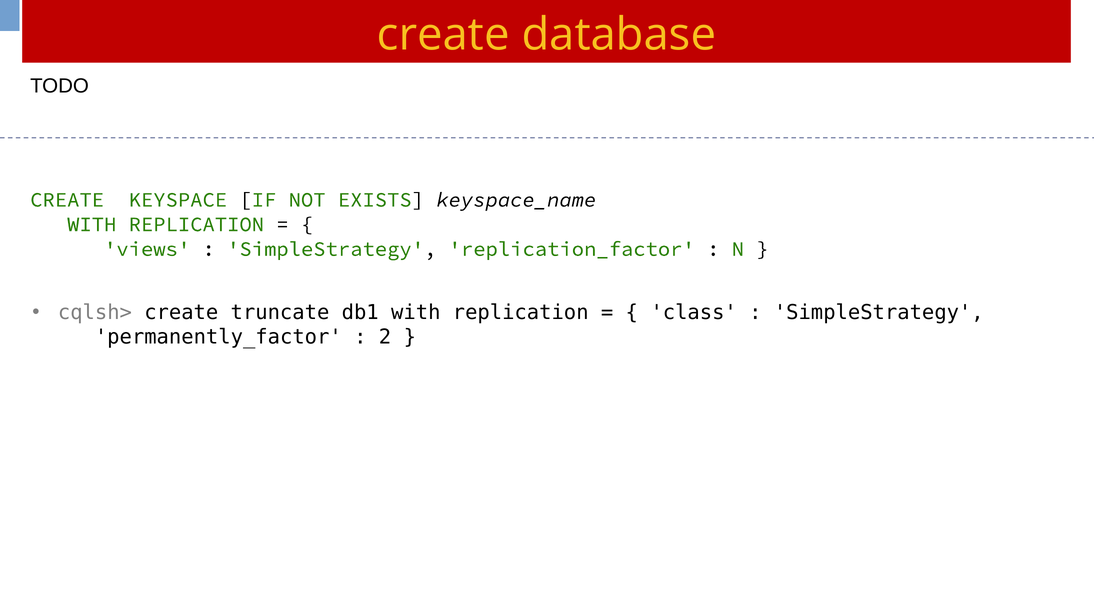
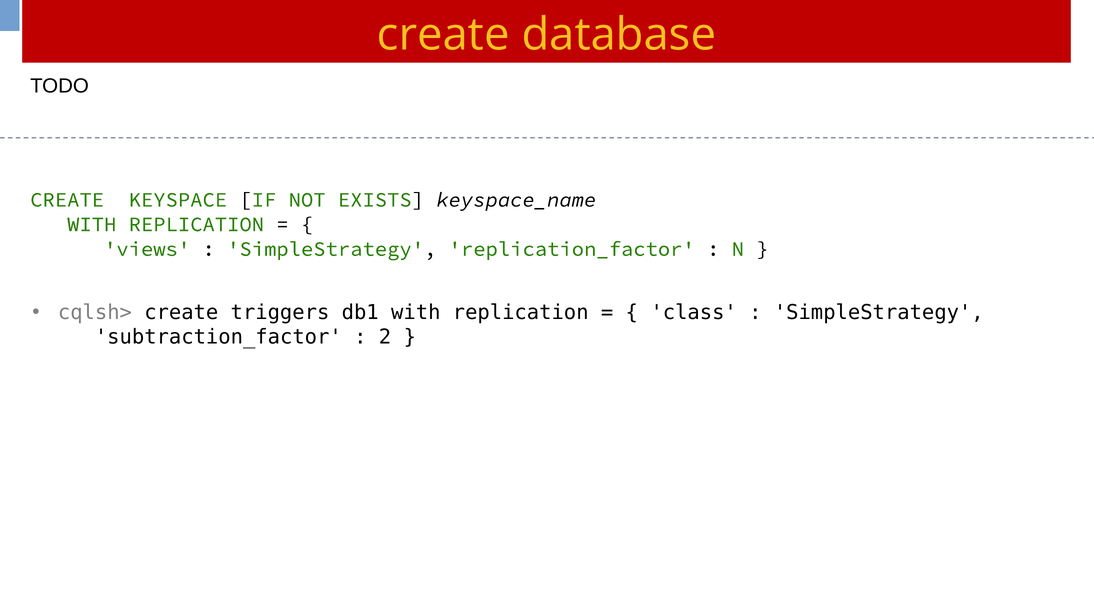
truncate: truncate -> triggers
permanently_factor: permanently_factor -> subtraction_factor
